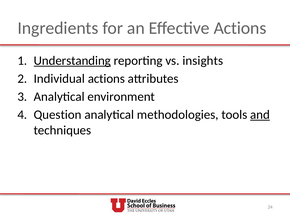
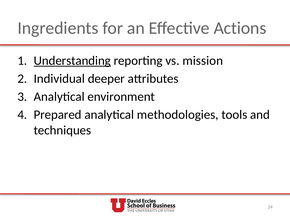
insights: insights -> mission
Individual actions: actions -> deeper
Question: Question -> Prepared
and underline: present -> none
